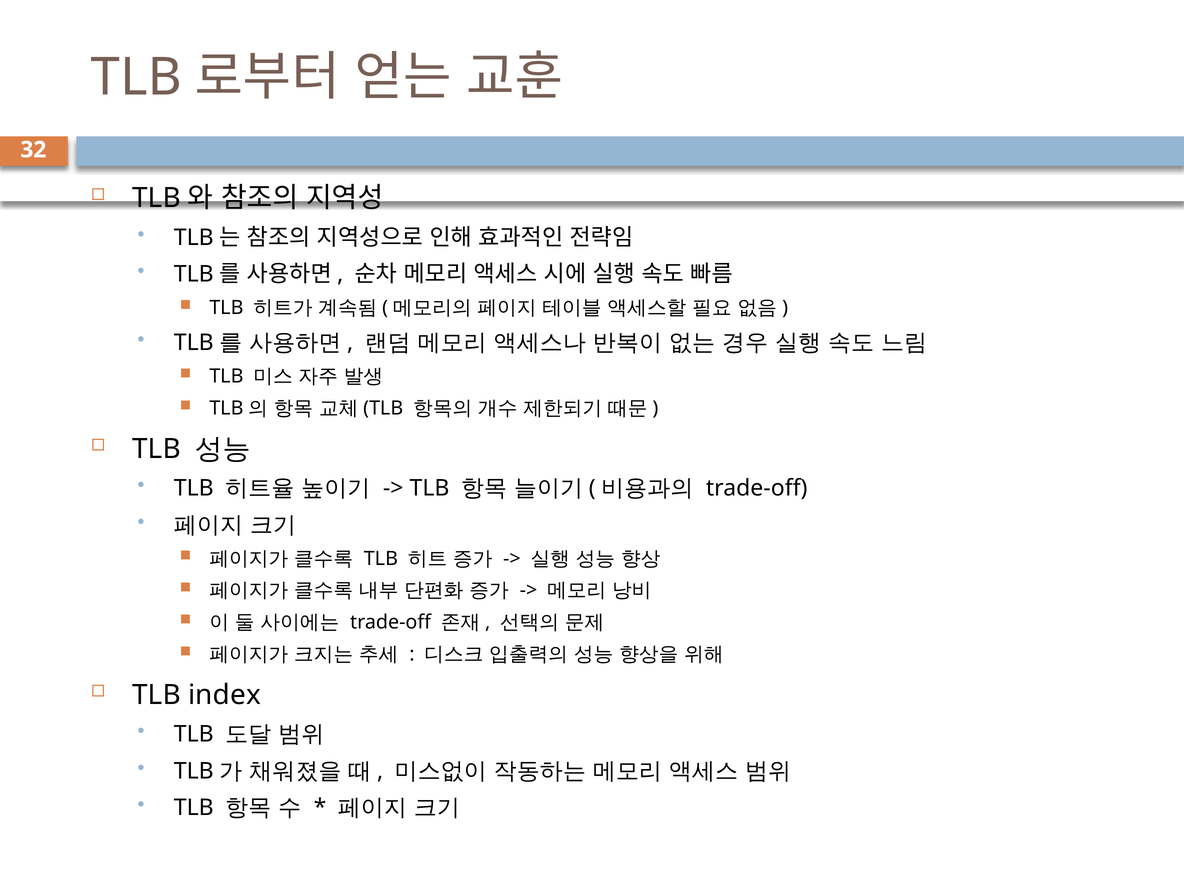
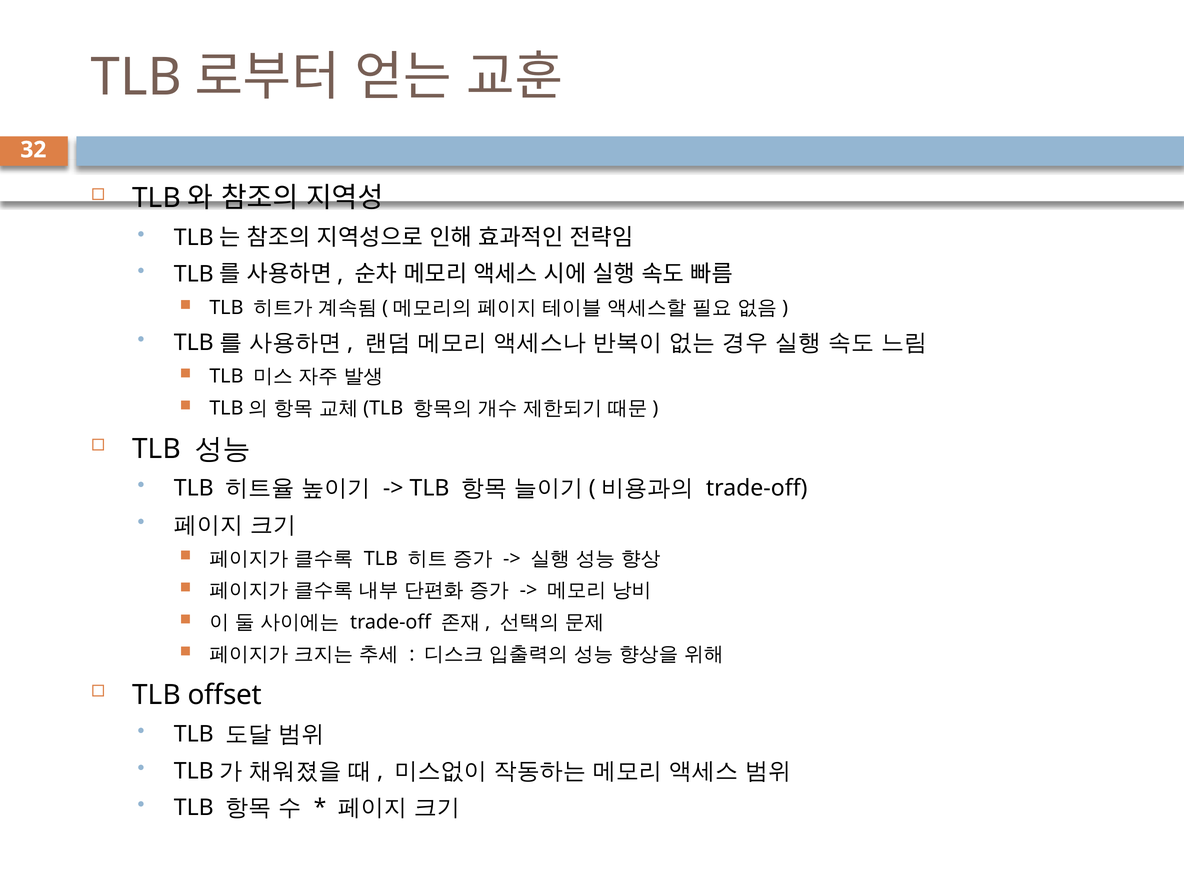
index: index -> offset
